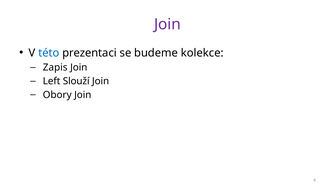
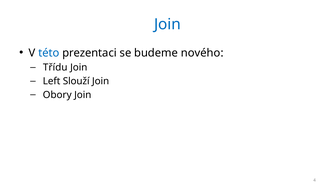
Join at (167, 24) colour: purple -> blue
kolekce: kolekce -> nového
Zapis: Zapis -> Třídu
